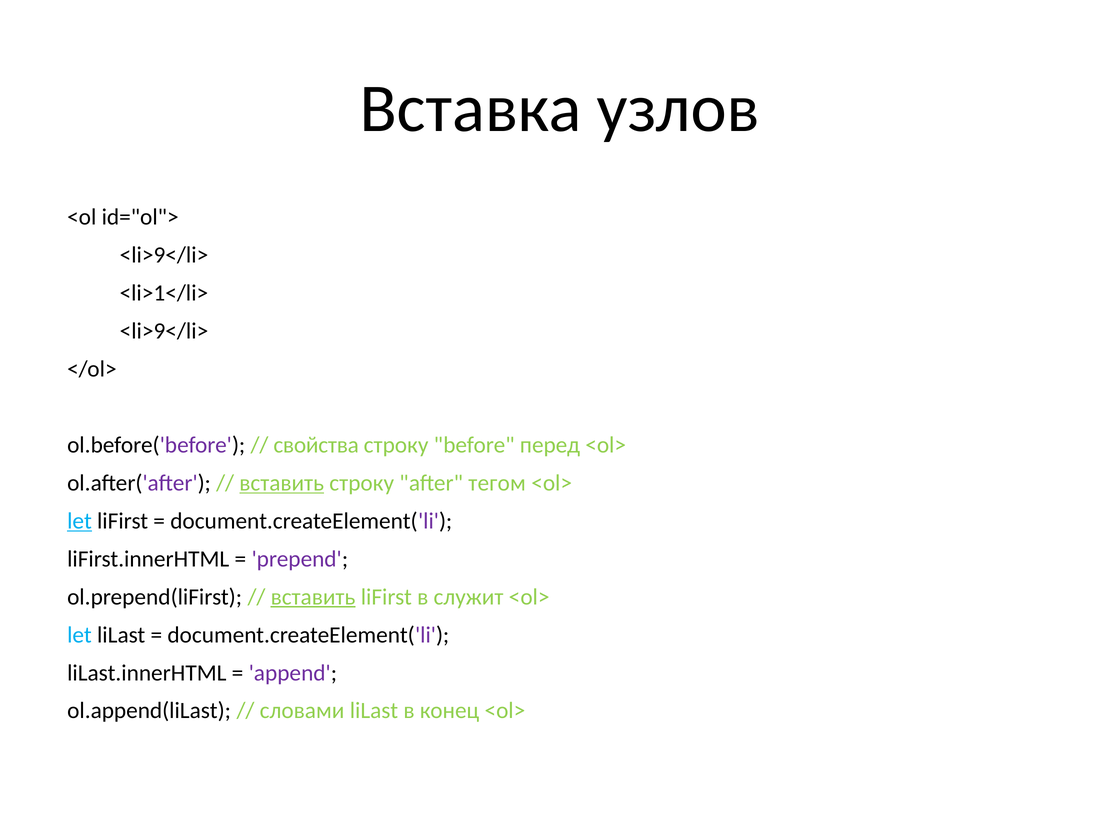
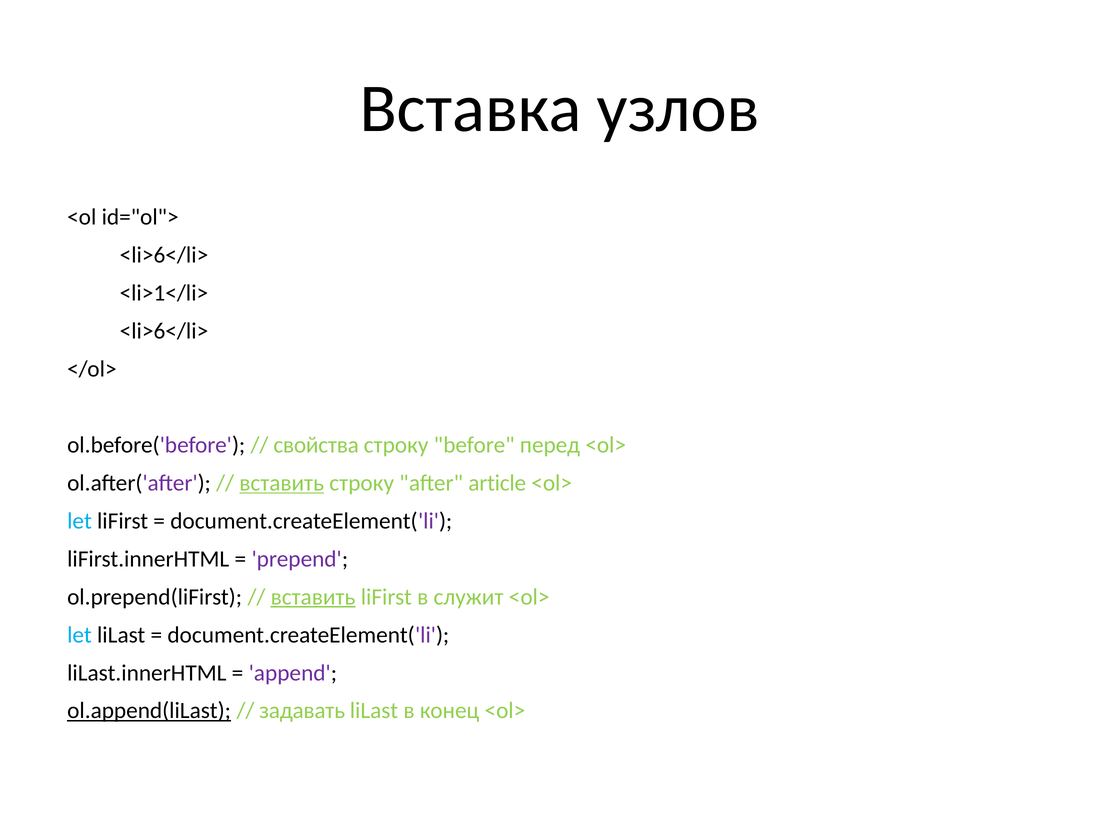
<li>9</li> at (164, 255): <li>9</li> -> <li>6</li>
<li>9</li> at (164, 331): <li>9</li> -> <li>6</li>
тегом: тегом -> article
let at (80, 521) underline: present -> none
ol.append(liLast underline: none -> present
словами: словами -> задавать
